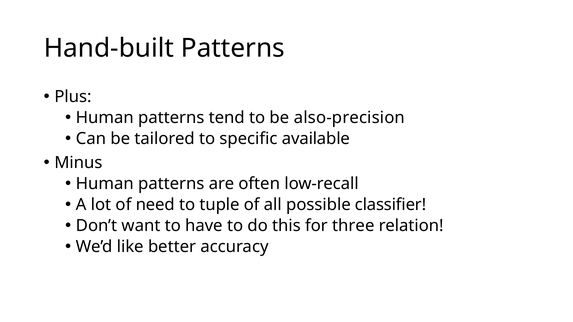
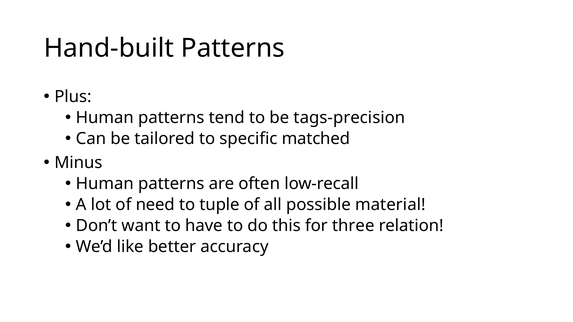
also-precision: also-precision -> tags-precision
available: available -> matched
classifier: classifier -> material
